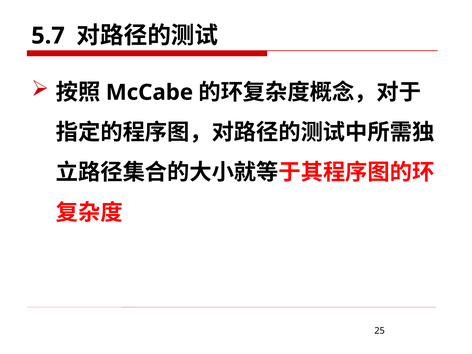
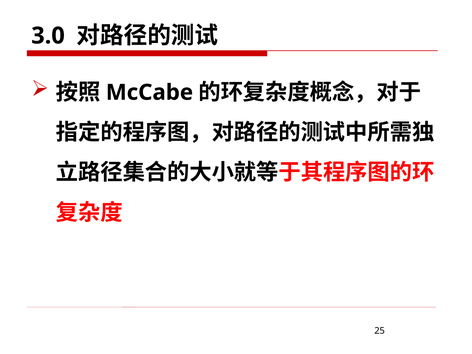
5.7: 5.7 -> 3.0
